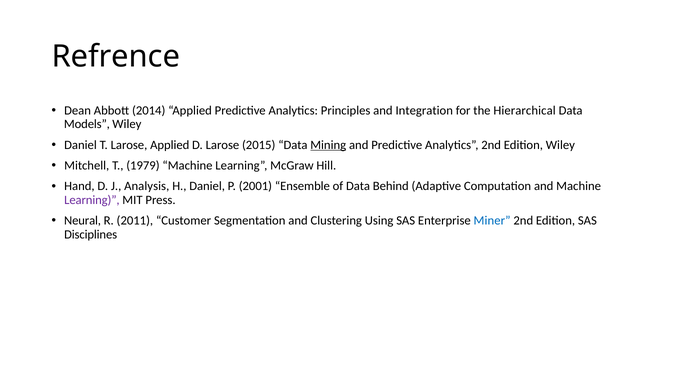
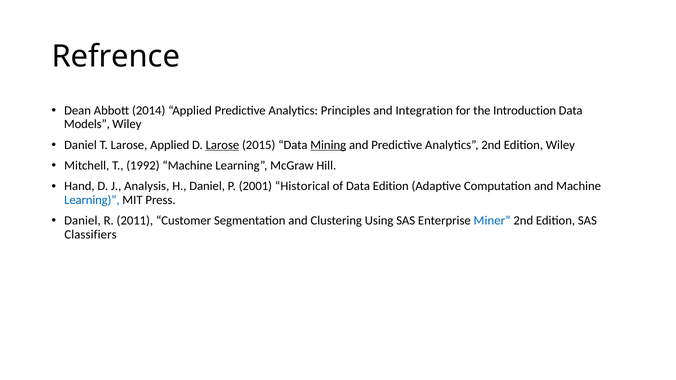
Hierarchical: Hierarchical -> Introduction
Larose at (222, 145) underline: none -> present
1979: 1979 -> 1992
Ensemble: Ensemble -> Historical
Data Behind: Behind -> Edition
Learning at (92, 200) colour: purple -> blue
Neural at (83, 221): Neural -> Daniel
Disciplines: Disciplines -> Classifiers
